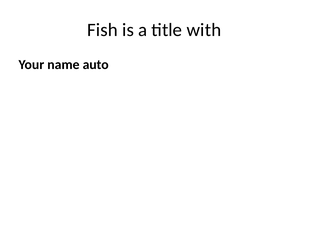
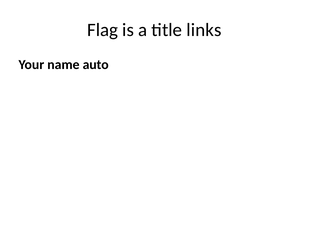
Fish: Fish -> Flag
with: with -> links
